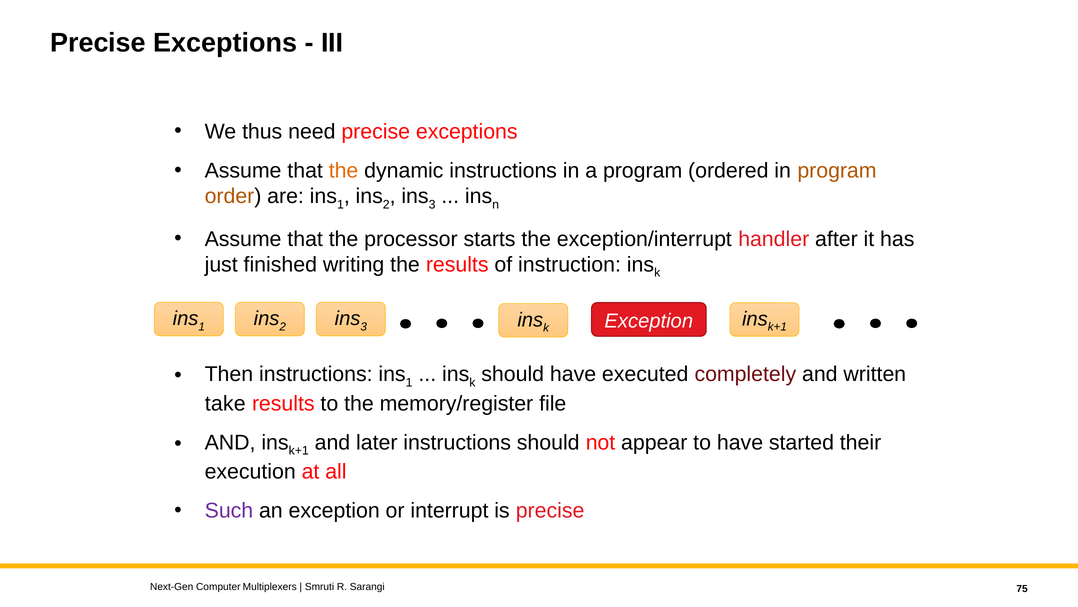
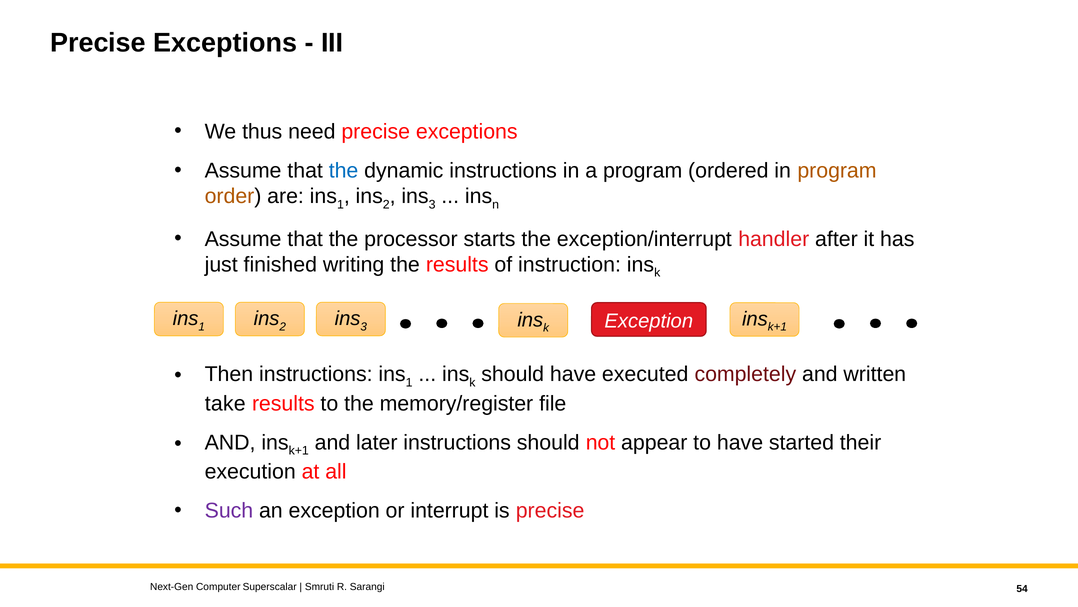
the at (344, 171) colour: orange -> blue
Multiplexers: Multiplexers -> Superscalar
75: 75 -> 54
